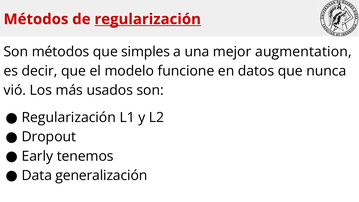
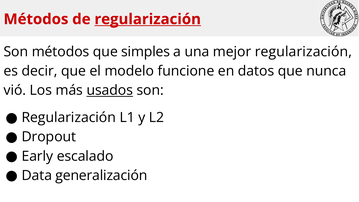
mejor augmentation: augmentation -> regularización
usados underline: none -> present
tenemos: tenemos -> escalado
